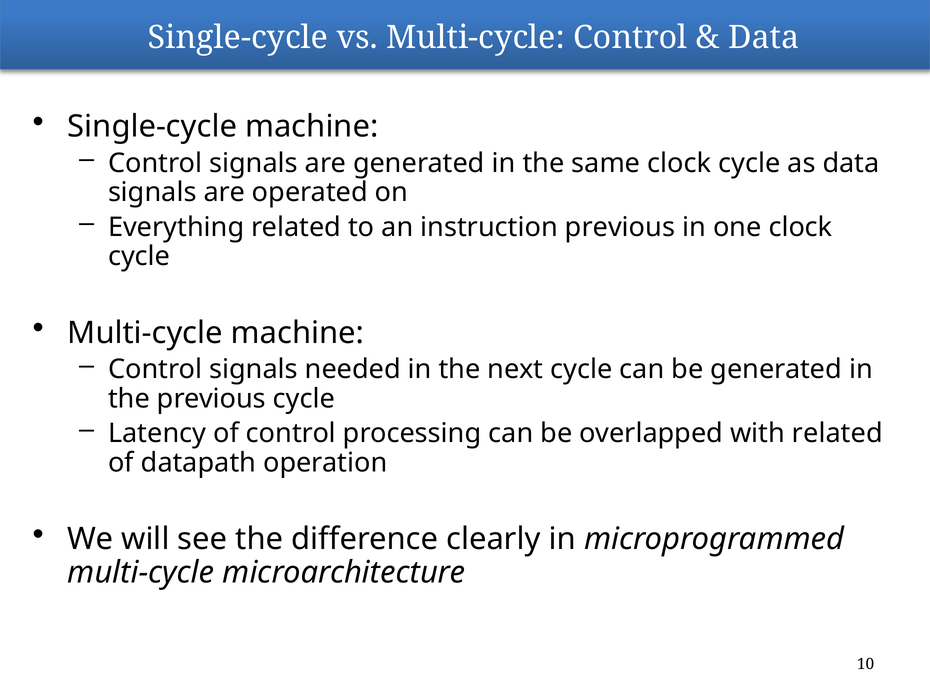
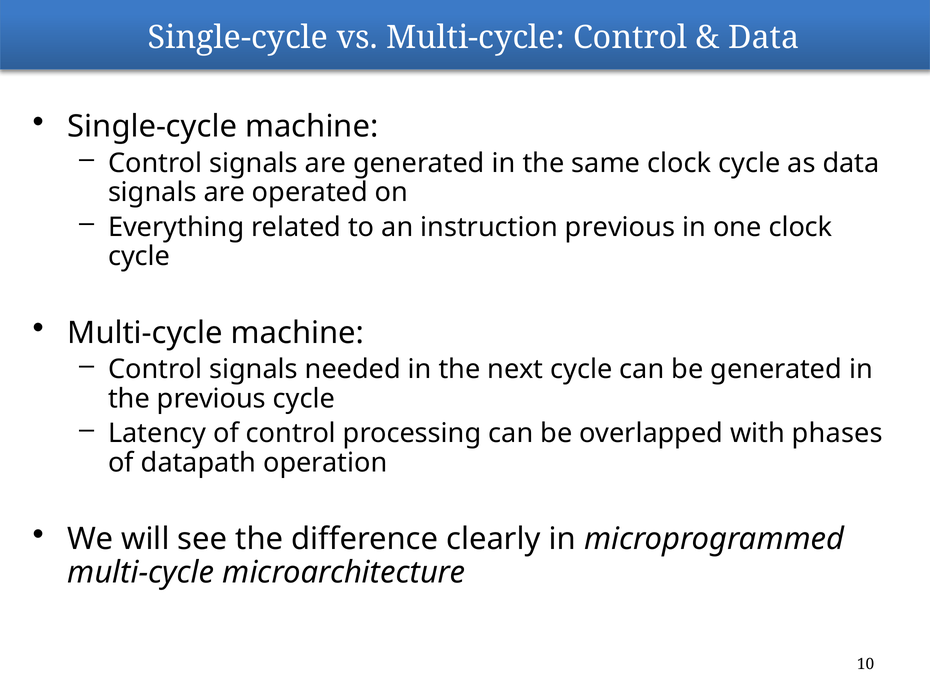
with related: related -> phases
